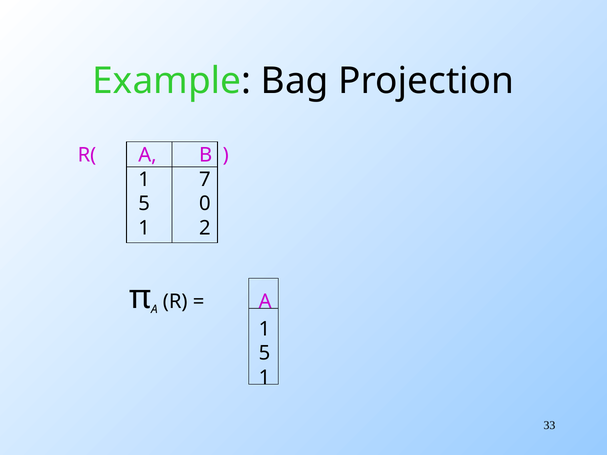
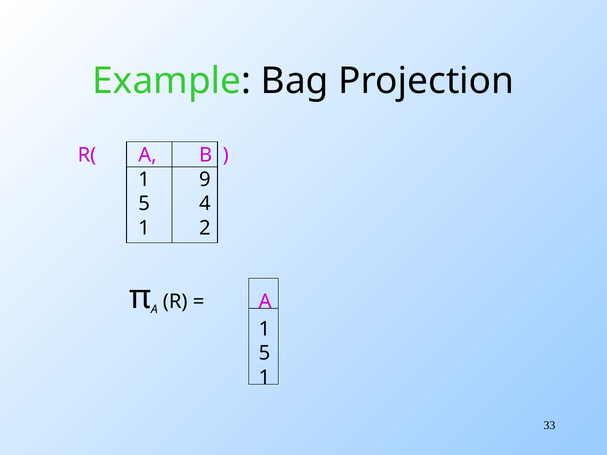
7: 7 -> 9
0: 0 -> 4
